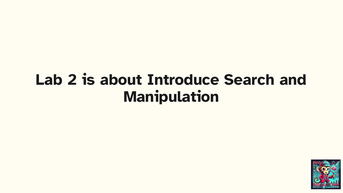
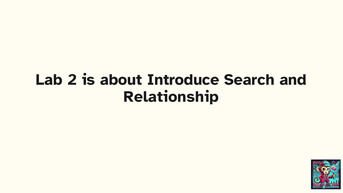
Manipulation: Manipulation -> Relationship
